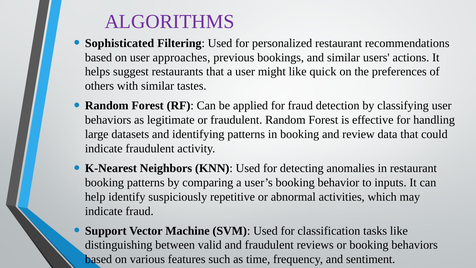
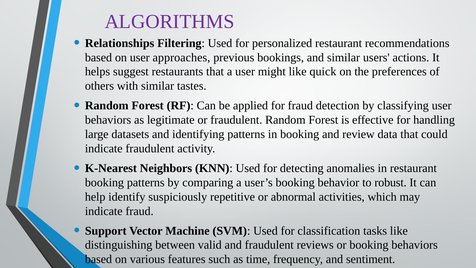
Sophisticated: Sophisticated -> Relationships
inputs: inputs -> robust
